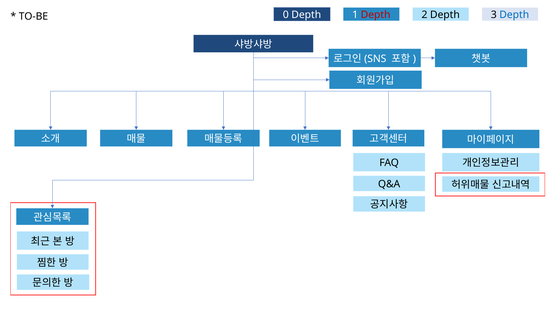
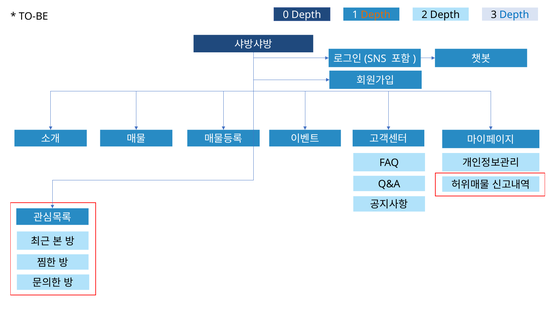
Depth at (376, 15) colour: red -> orange
